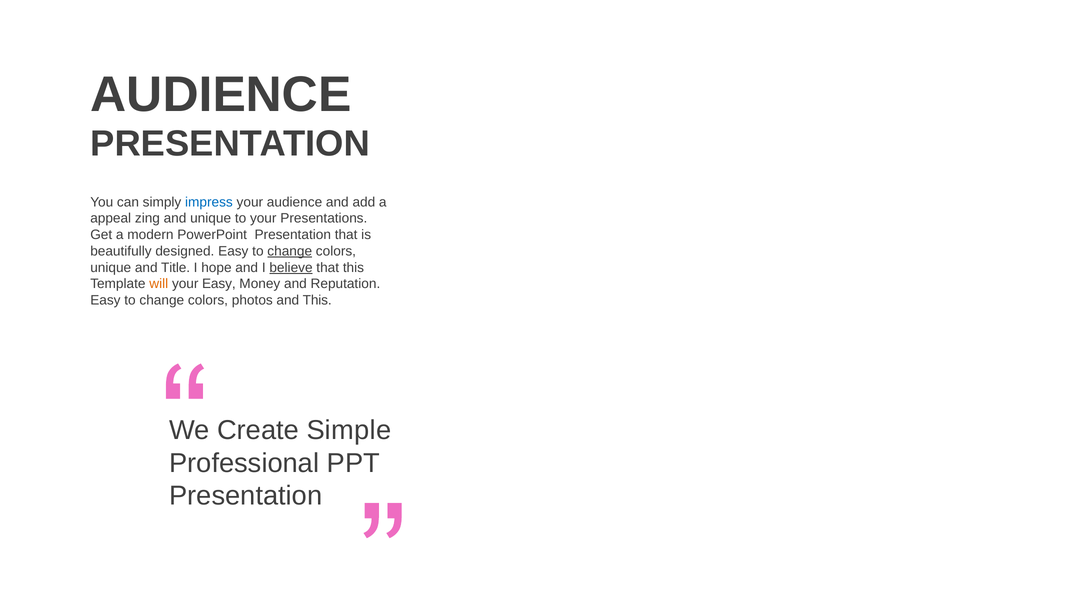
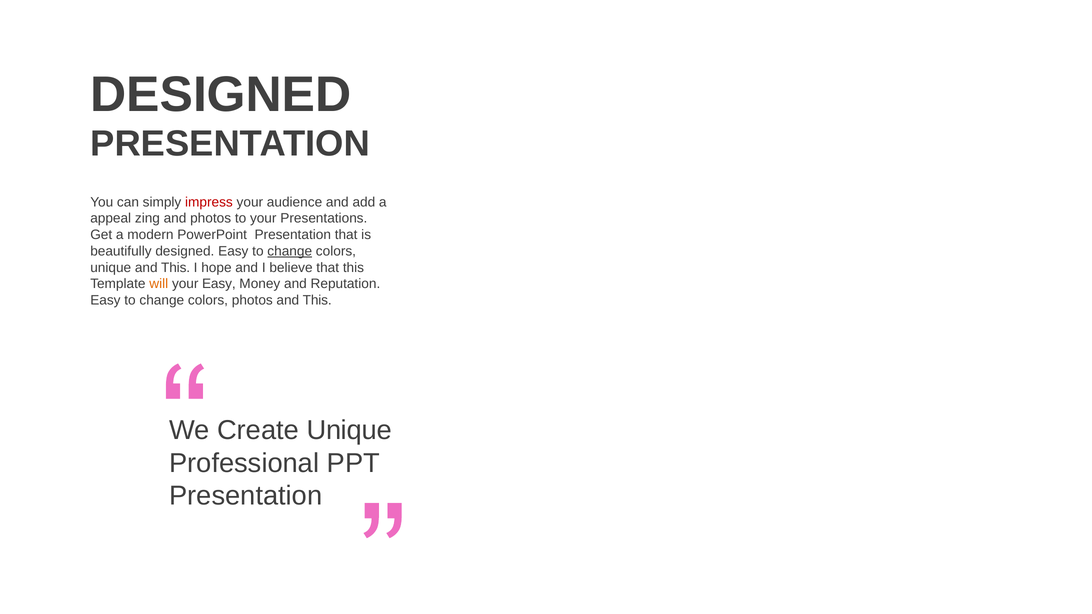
AUDIENCE at (221, 95): AUDIENCE -> DESIGNED
impress colour: blue -> red
and unique: unique -> photos
Title at (176, 268): Title -> This
believe underline: present -> none
Create Simple: Simple -> Unique
